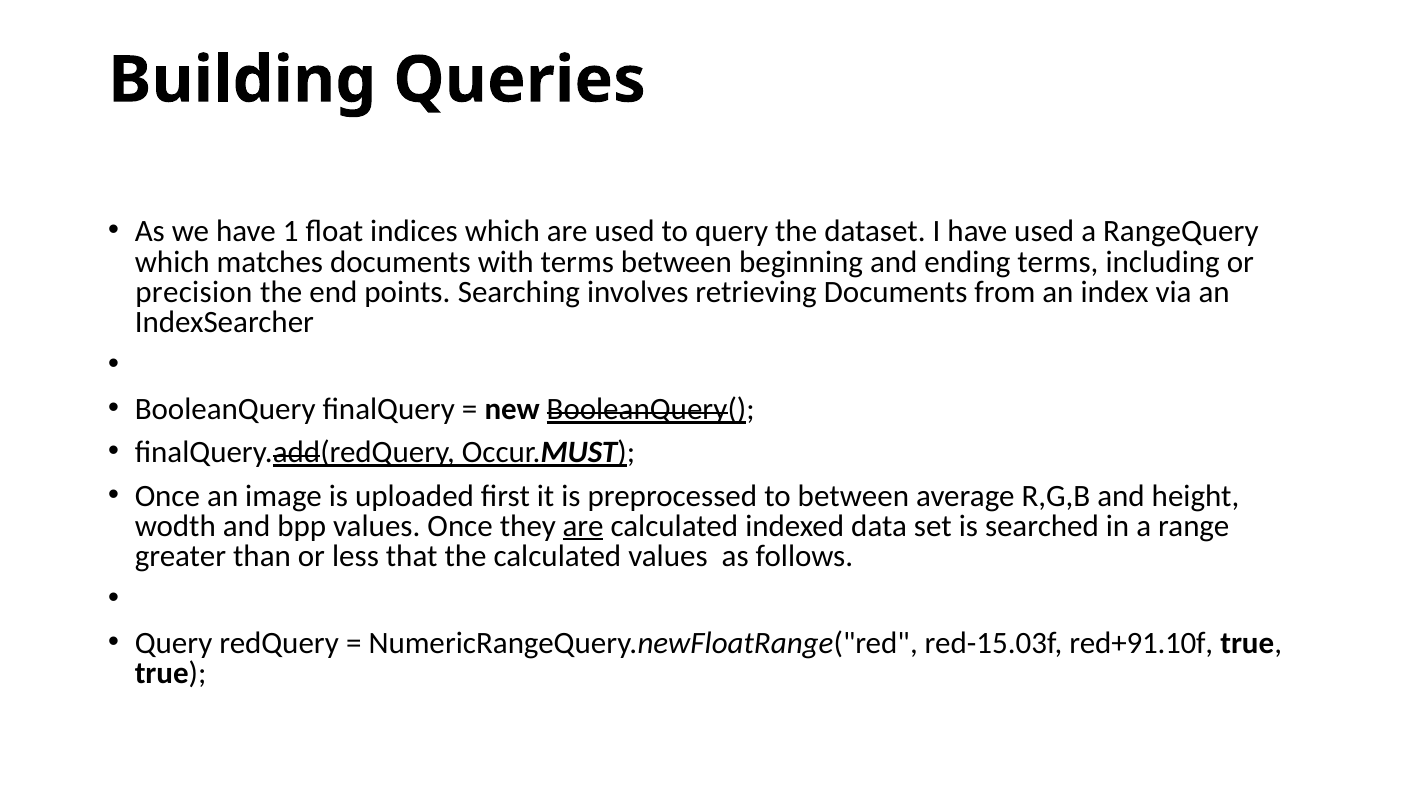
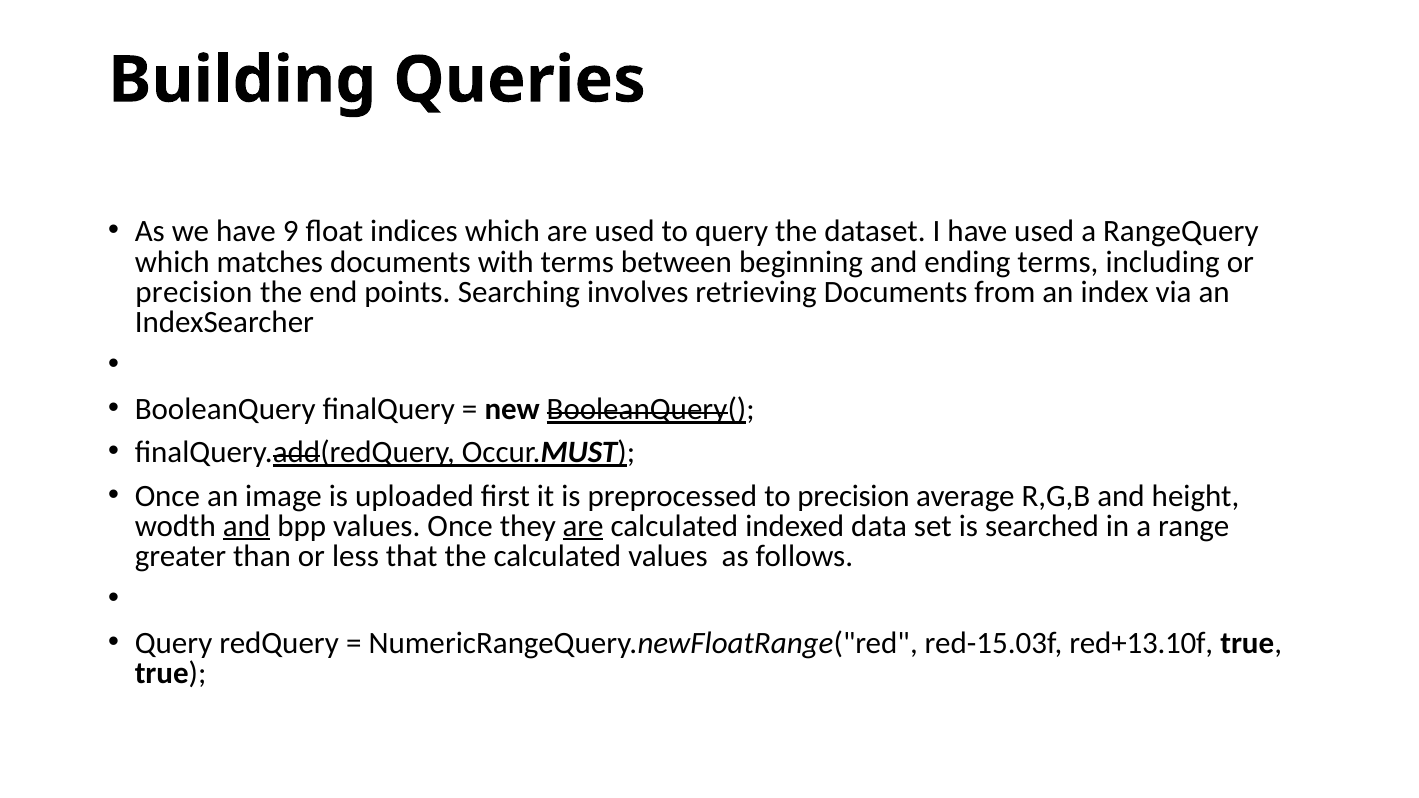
1: 1 -> 9
to between: between -> precision
and at (247, 526) underline: none -> present
red+91.10f: red+91.10f -> red+13.10f
